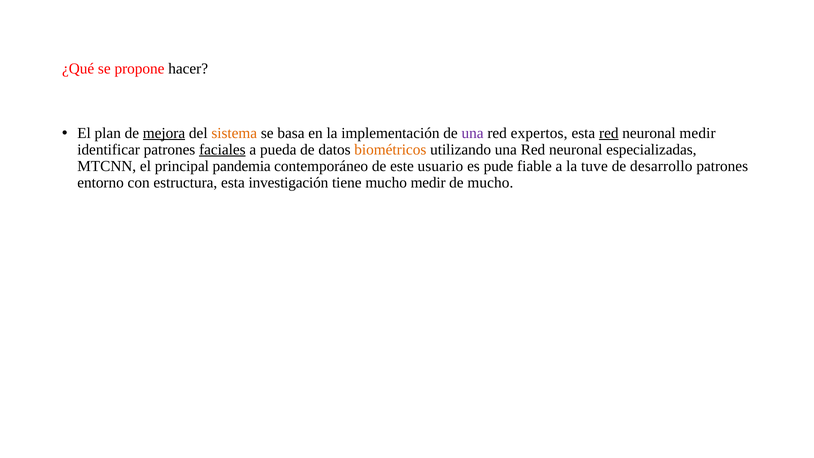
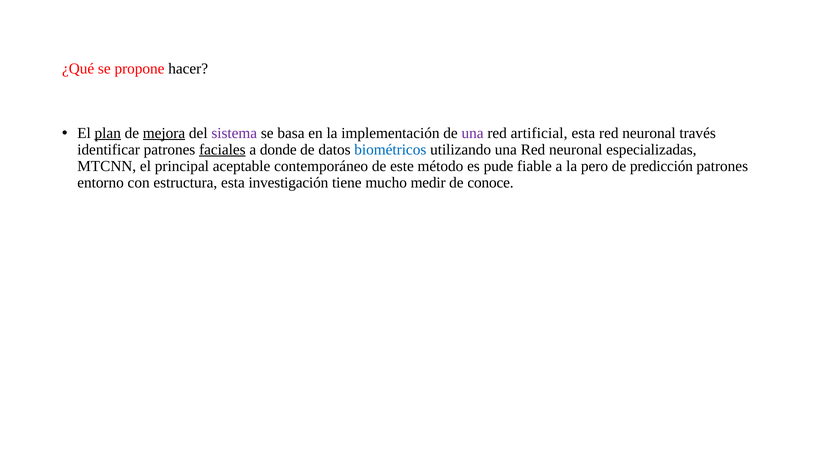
plan underline: none -> present
sistema colour: orange -> purple
expertos: expertos -> artificial
red at (609, 133) underline: present -> none
neuronal medir: medir -> través
pueda: pueda -> donde
biométricos colour: orange -> blue
pandemia: pandemia -> aceptable
usuario: usuario -> método
tuve: tuve -> pero
desarrollo: desarrollo -> predicción
de mucho: mucho -> conoce
